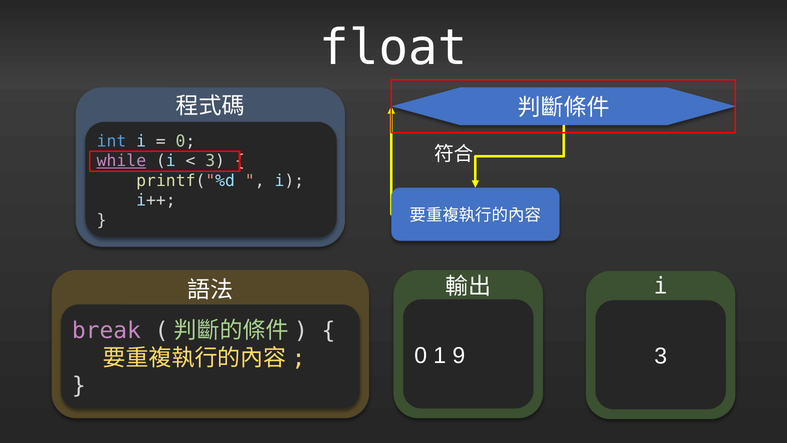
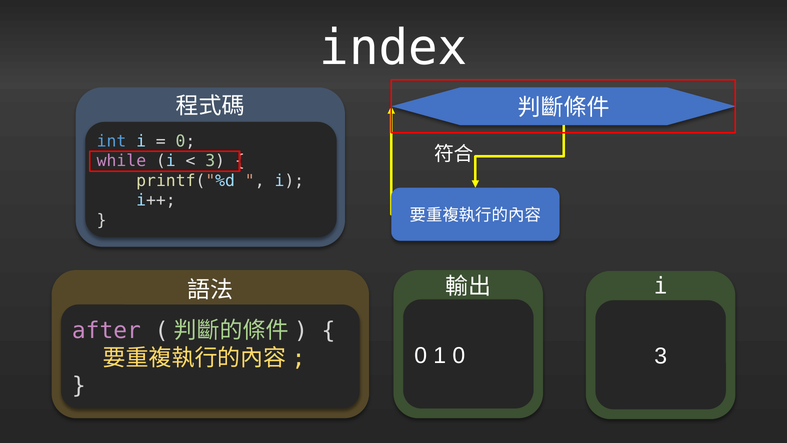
float: float -> index
while underline: present -> none
break: break -> after
1 9: 9 -> 0
